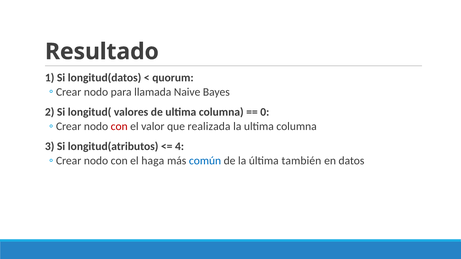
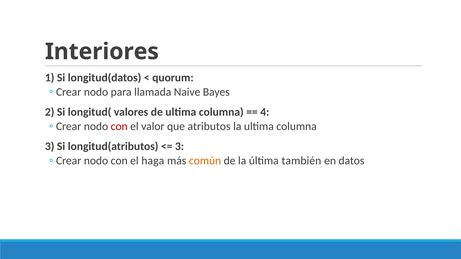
Resultado: Resultado -> Interiores
0: 0 -> 4
realizada: realizada -> atributos
4 at (180, 147): 4 -> 3
común colour: blue -> orange
